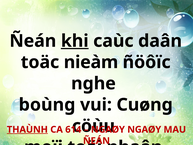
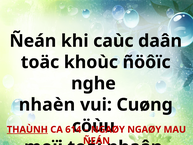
khi underline: present -> none
nieàm: nieàm -> khoùc
boùng: boùng -> nhaèn
